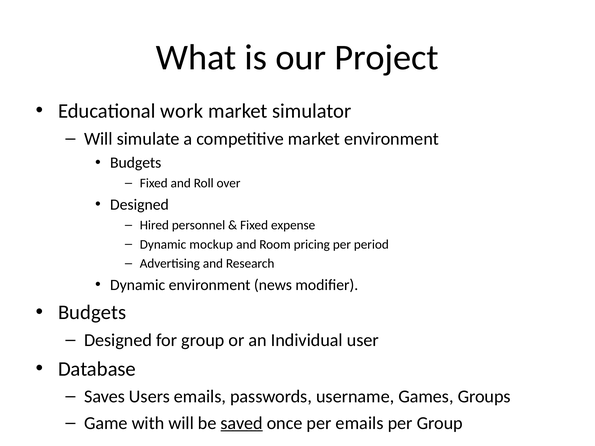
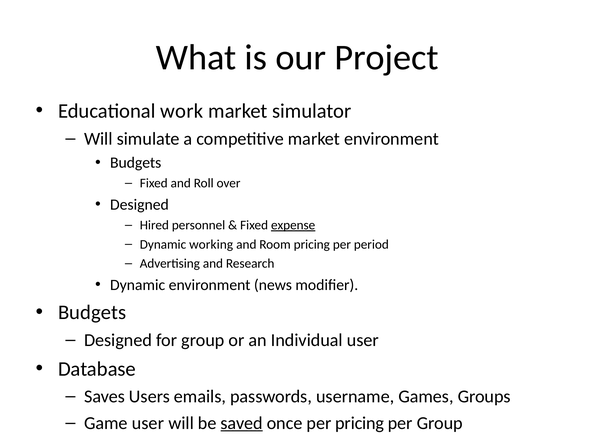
expense underline: none -> present
mockup: mockup -> working
Game with: with -> user
per emails: emails -> pricing
